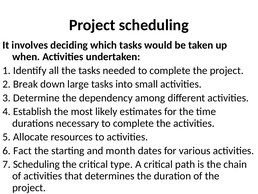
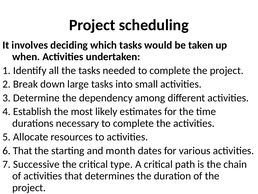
6 Fact: Fact -> That
7 Scheduling: Scheduling -> Successive
